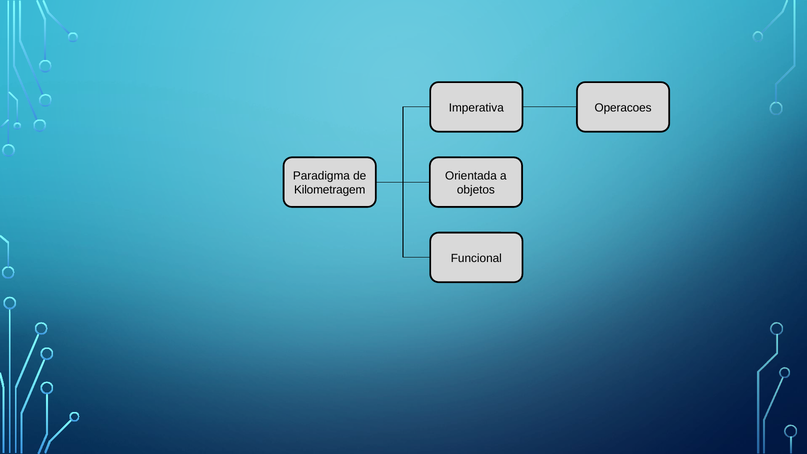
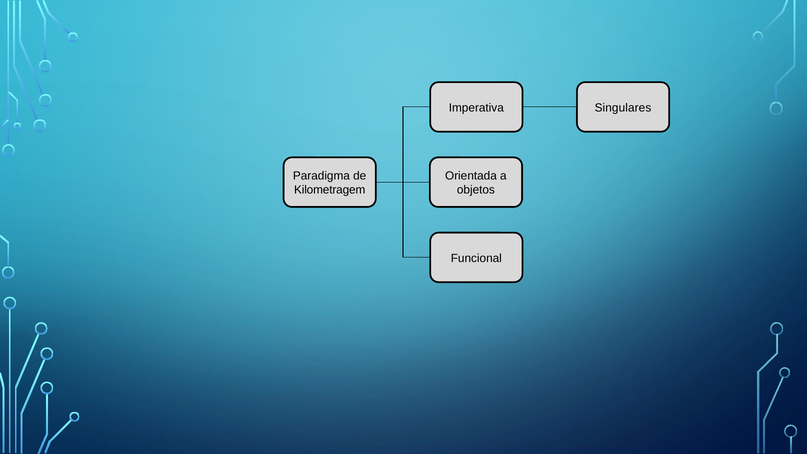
Operacoes: Operacoes -> Singulares
